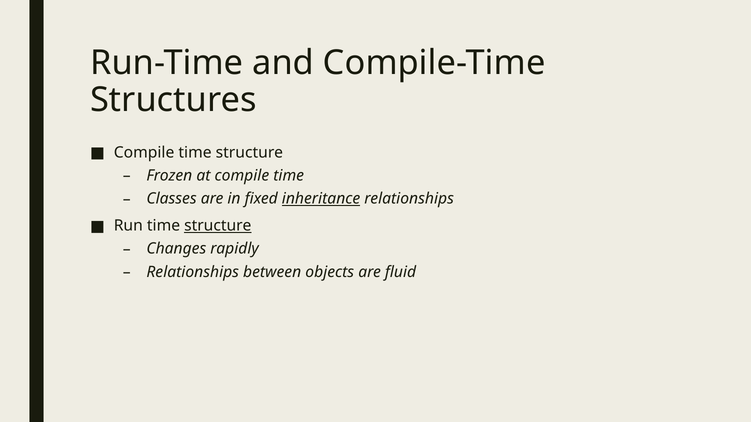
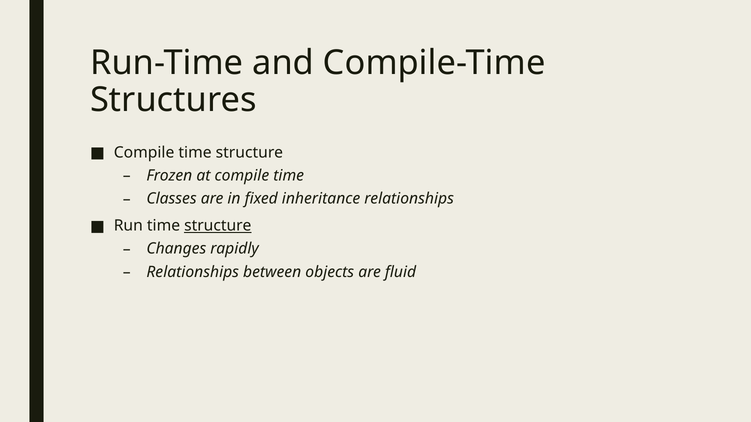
inheritance underline: present -> none
